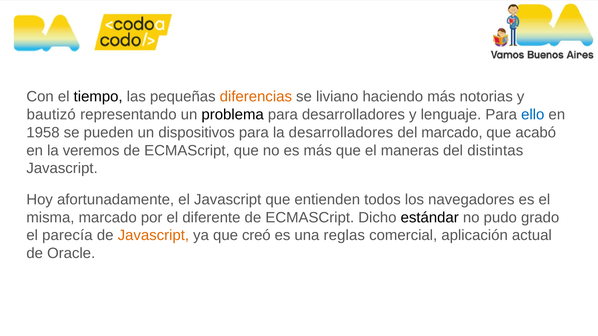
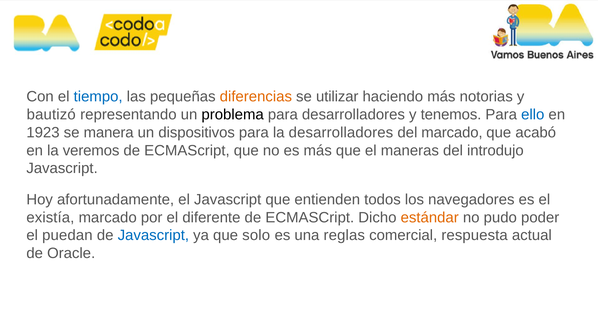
tiempo colour: black -> blue
liviano: liviano -> utilizar
lenguaje: lenguaje -> tenemos
1958: 1958 -> 1923
pueden: pueden -> manera
distintas: distintas -> introdujo
misma: misma -> existía
estándar colour: black -> orange
grado: grado -> poder
parecía: parecía -> puedan
Javascript at (153, 236) colour: orange -> blue
creó: creó -> solo
aplicación: aplicación -> respuesta
